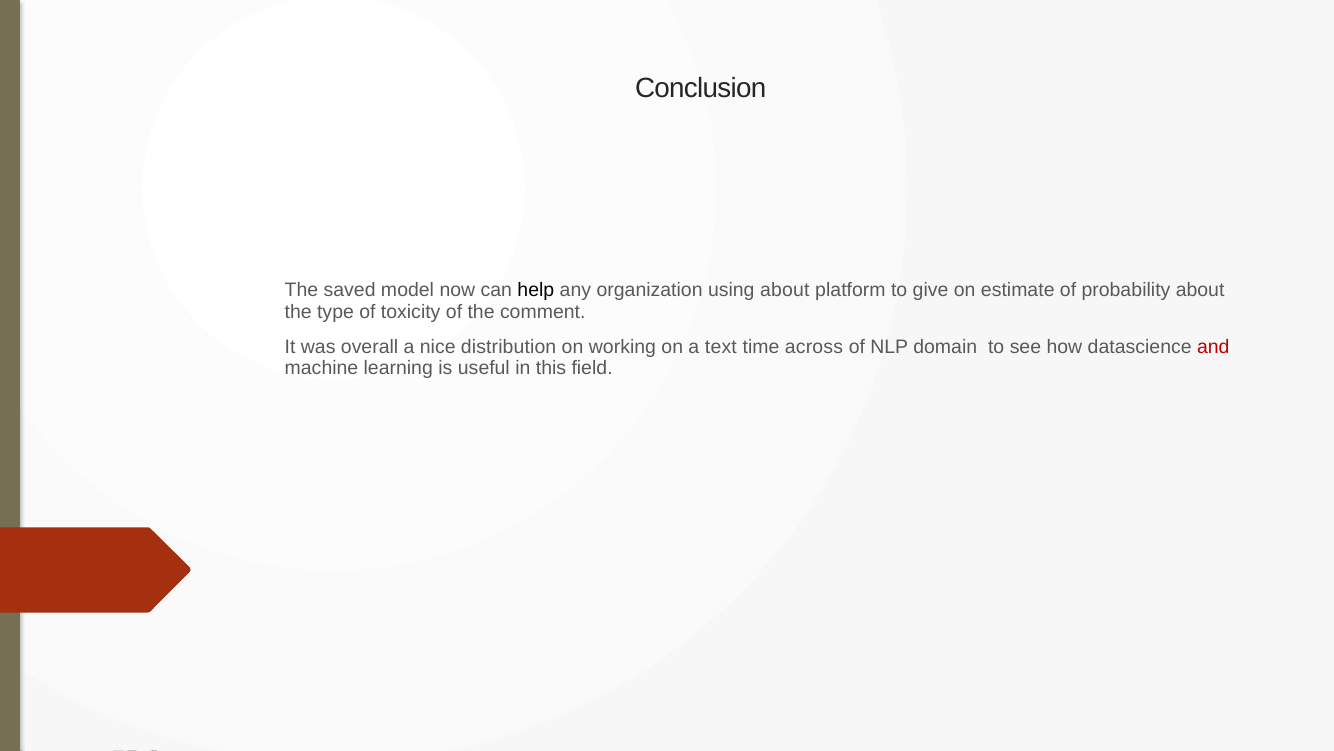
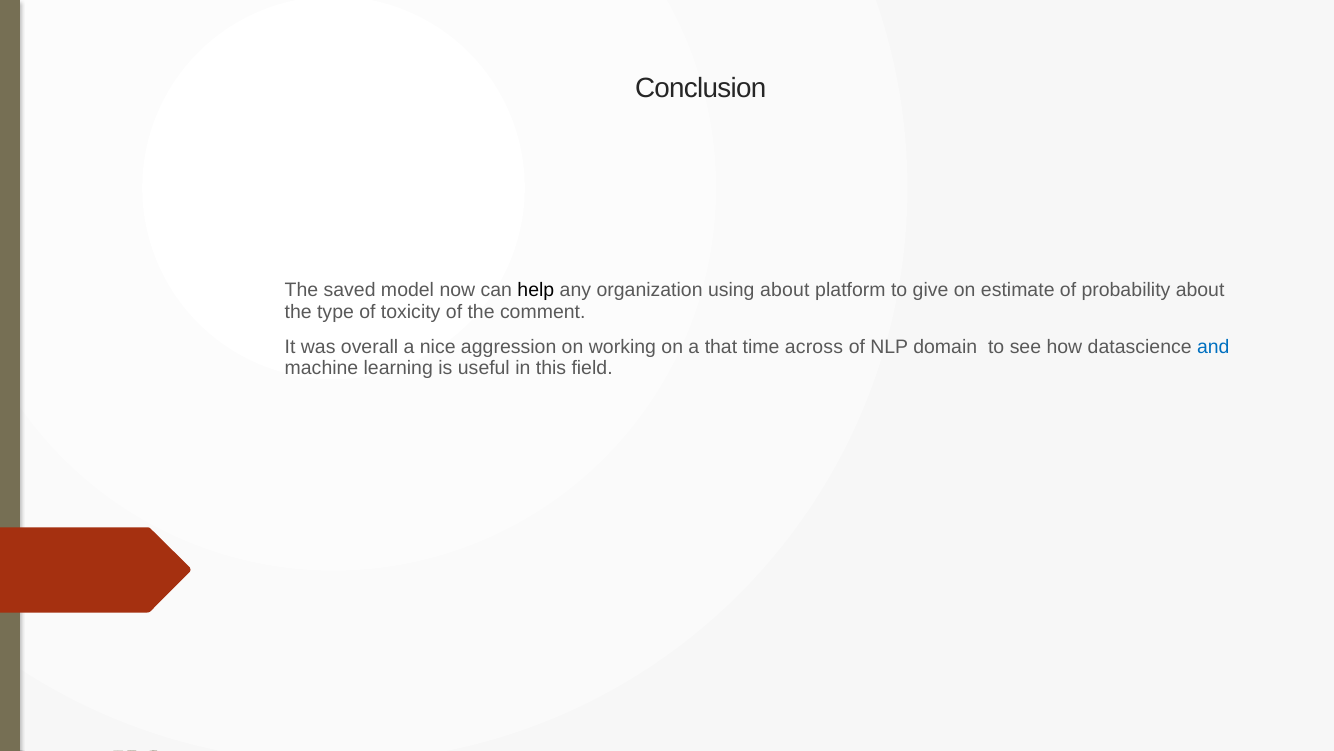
distribution: distribution -> aggression
text: text -> that
and colour: red -> blue
